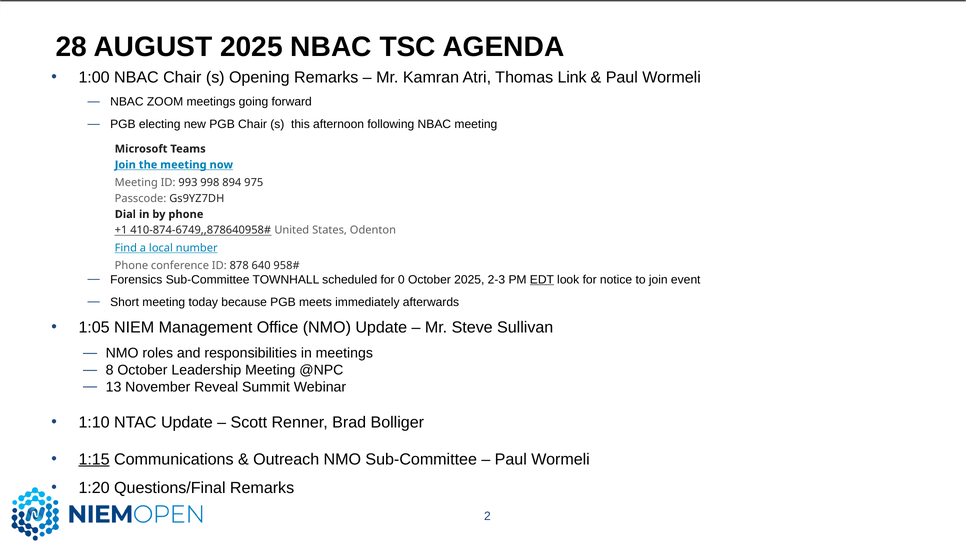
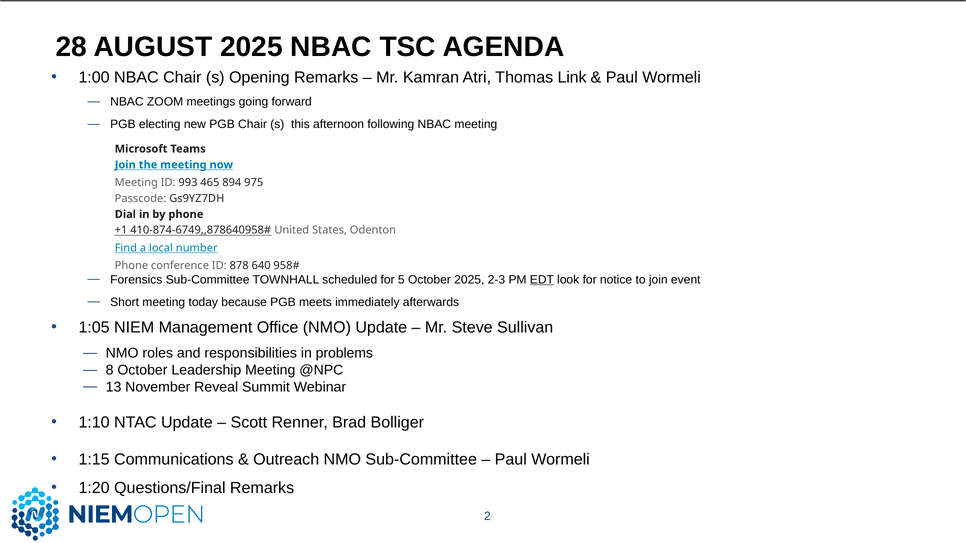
998: 998 -> 465
0: 0 -> 5
in meetings: meetings -> problems
1:15 underline: present -> none
